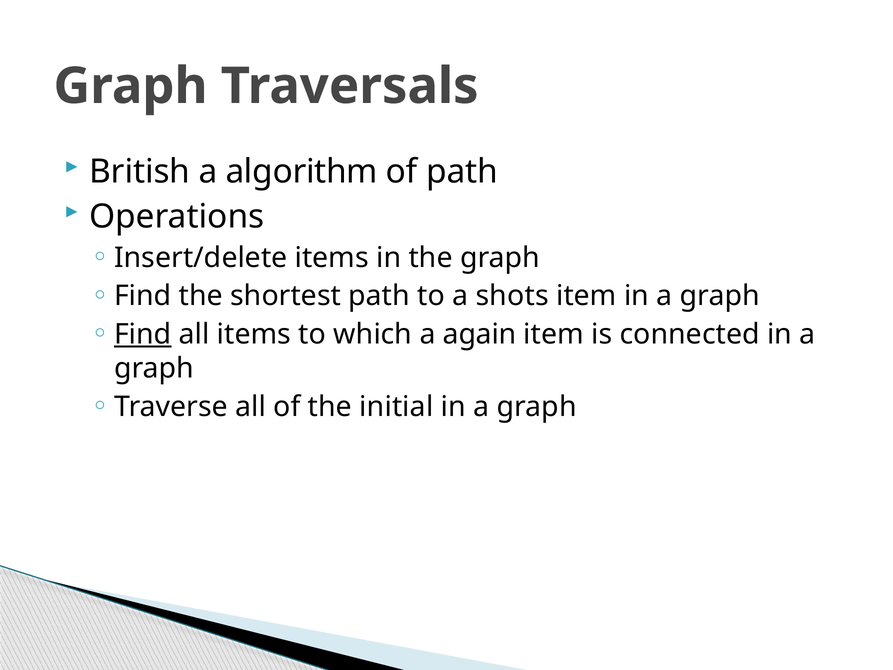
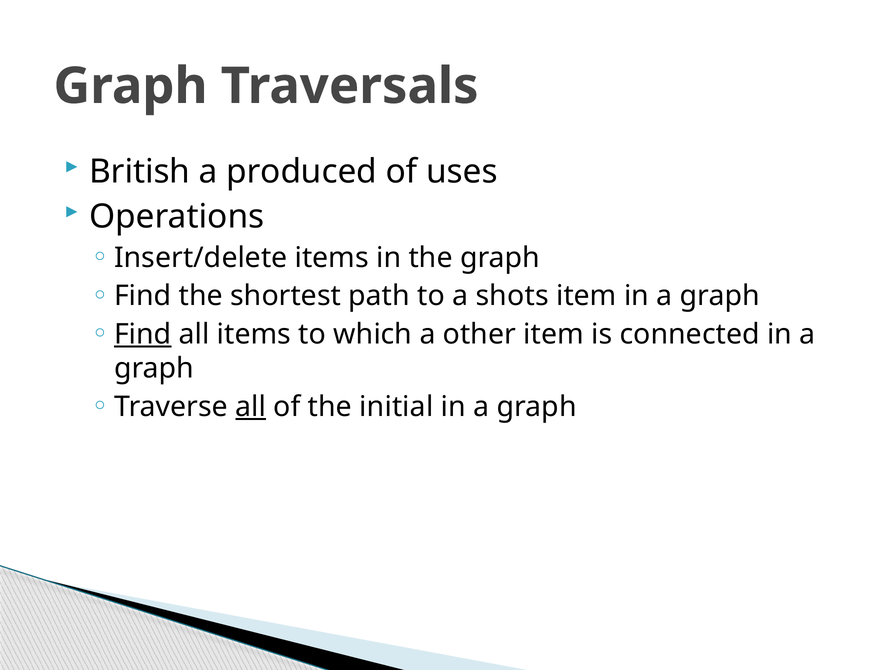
algorithm: algorithm -> produced
of path: path -> uses
again: again -> other
all at (251, 407) underline: none -> present
